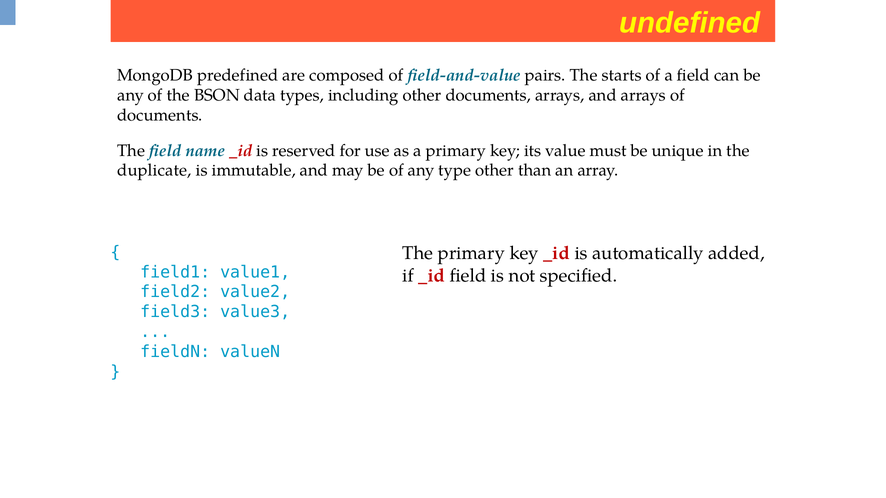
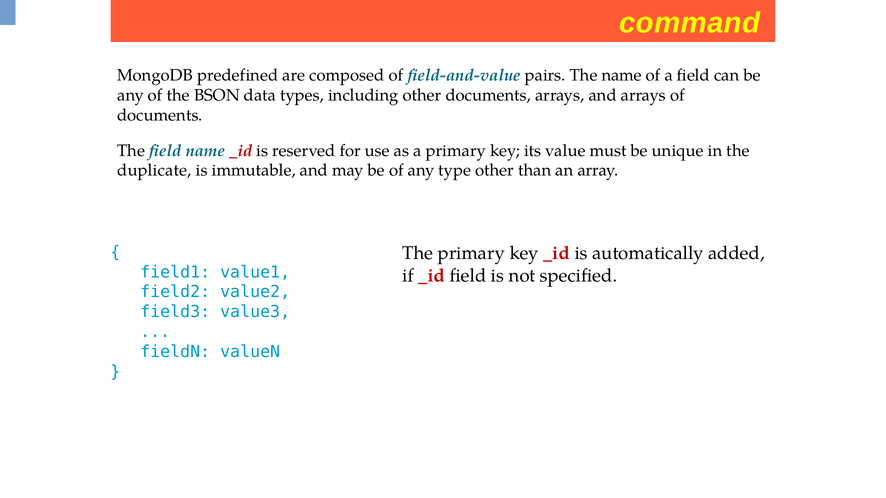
undefined: undefined -> command
The starts: starts -> name
